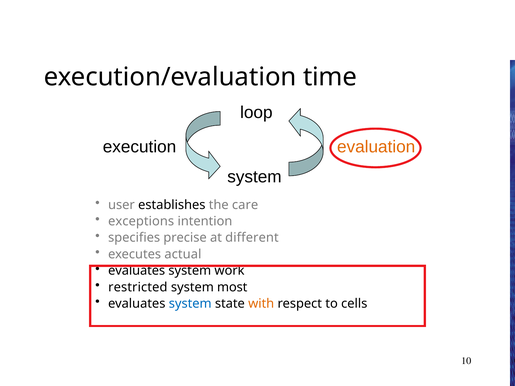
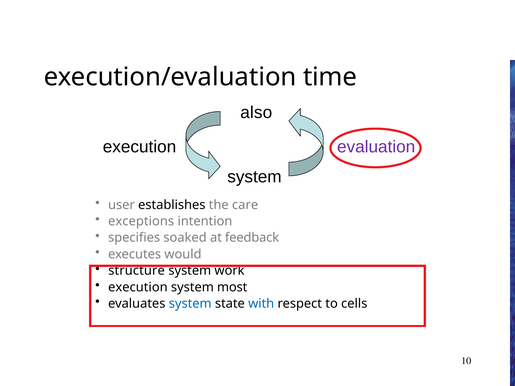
loop: loop -> also
evaluation colour: orange -> purple
precise: precise -> soaked
different: different -> feedback
actual: actual -> would
evaluates at (137, 271): evaluates -> structure
restricted at (138, 287): restricted -> execution
with colour: orange -> blue
